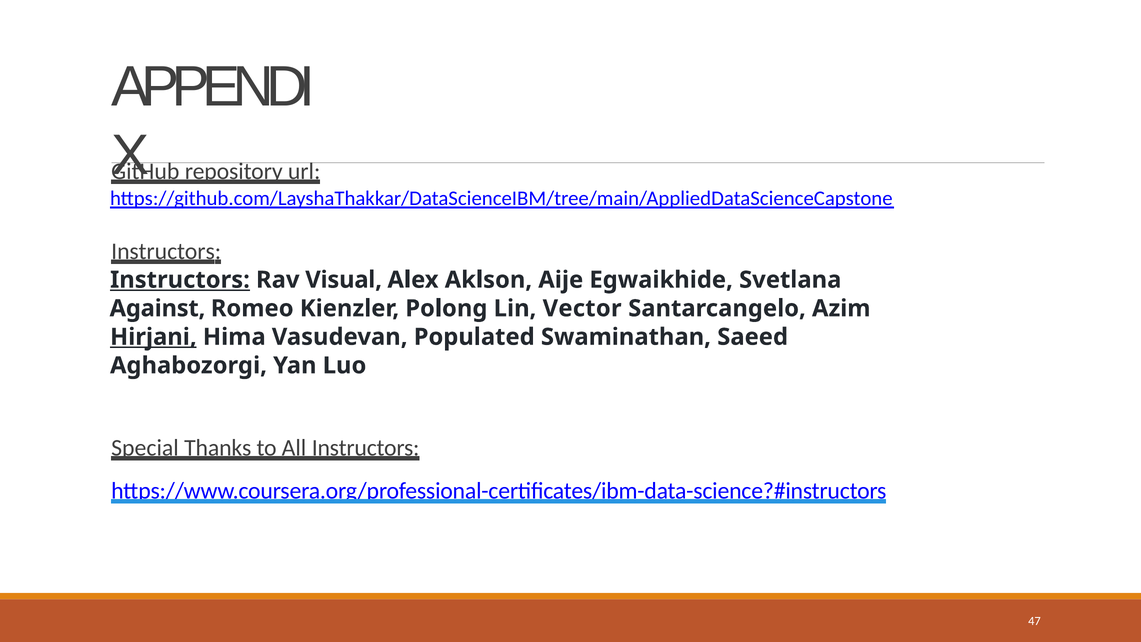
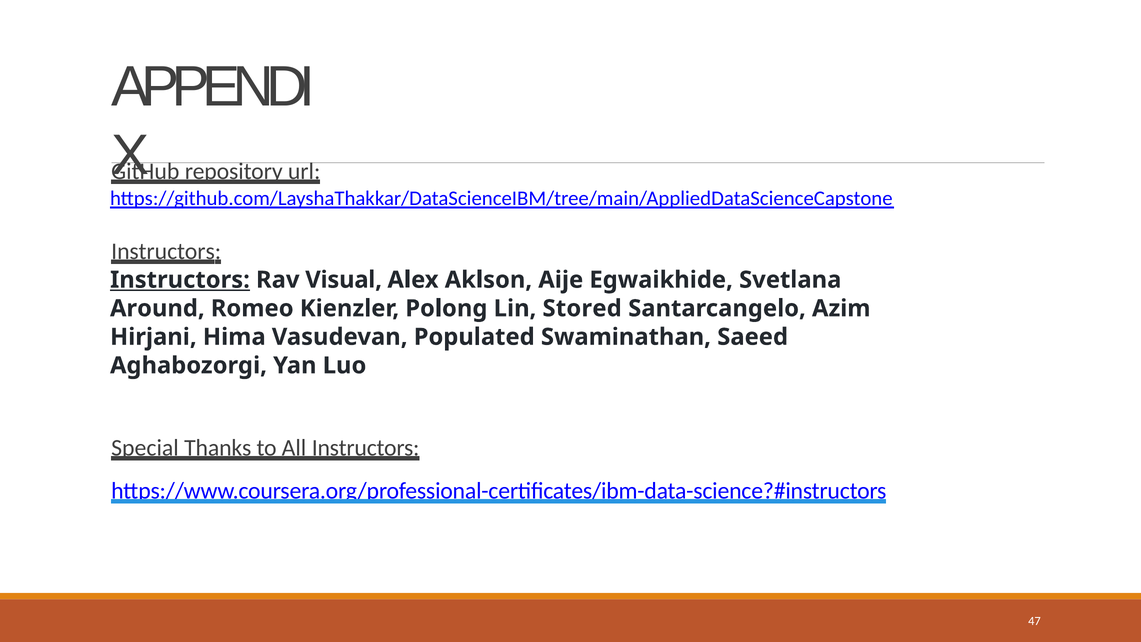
Against: Against -> Around
Vector: Vector -> Stored
Hirjani underline: present -> none
